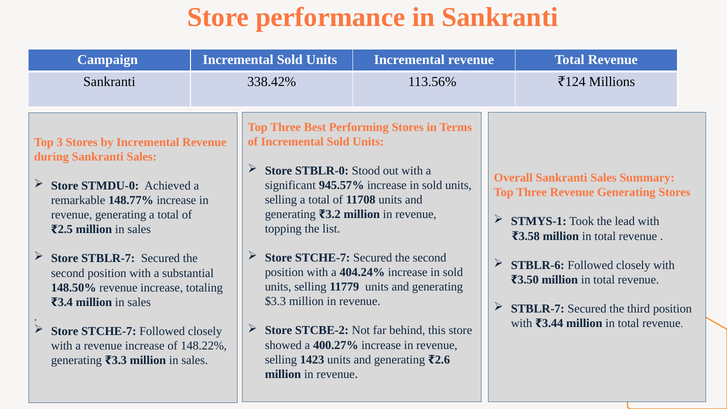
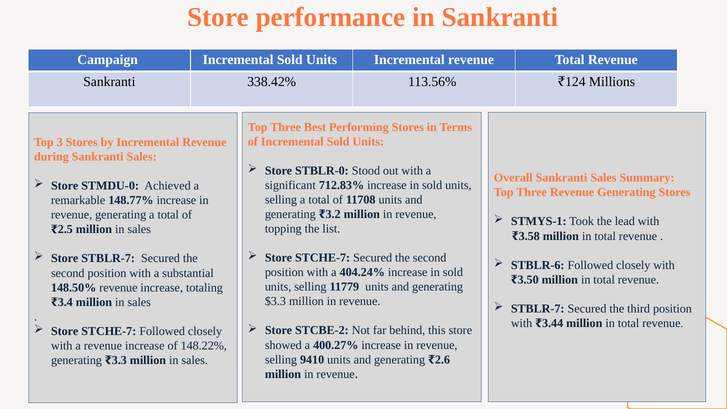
945.57%: 945.57% -> 712.83%
1423: 1423 -> 9410
